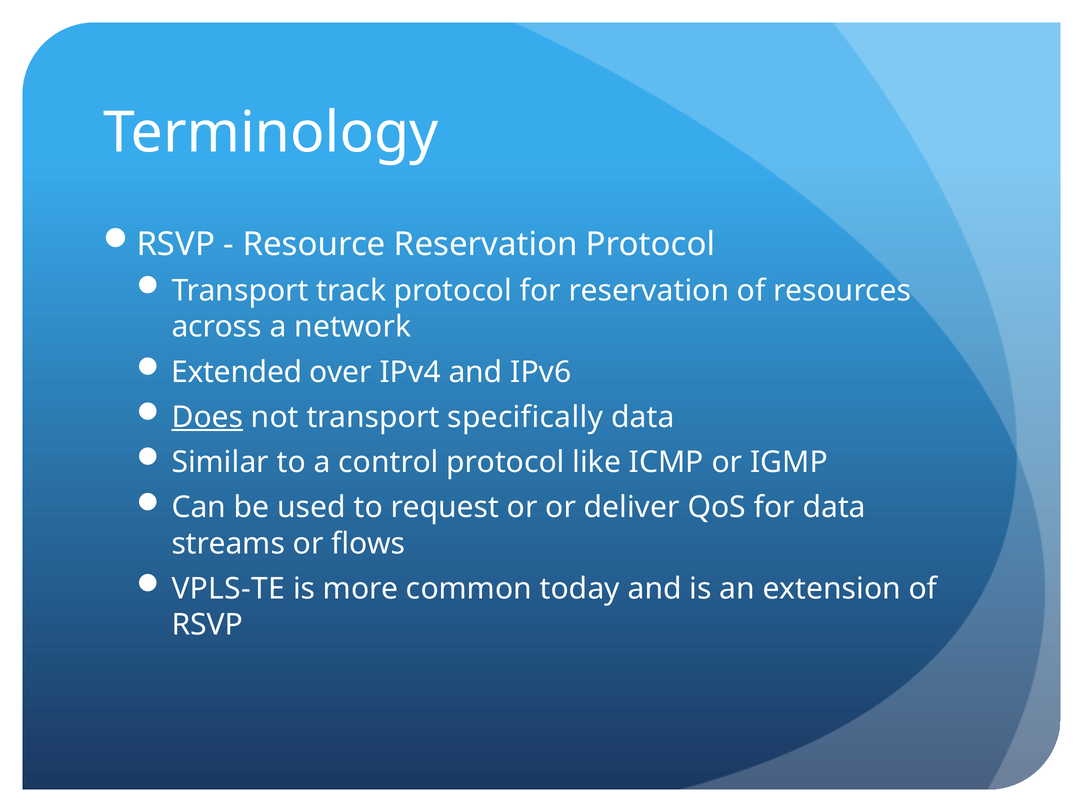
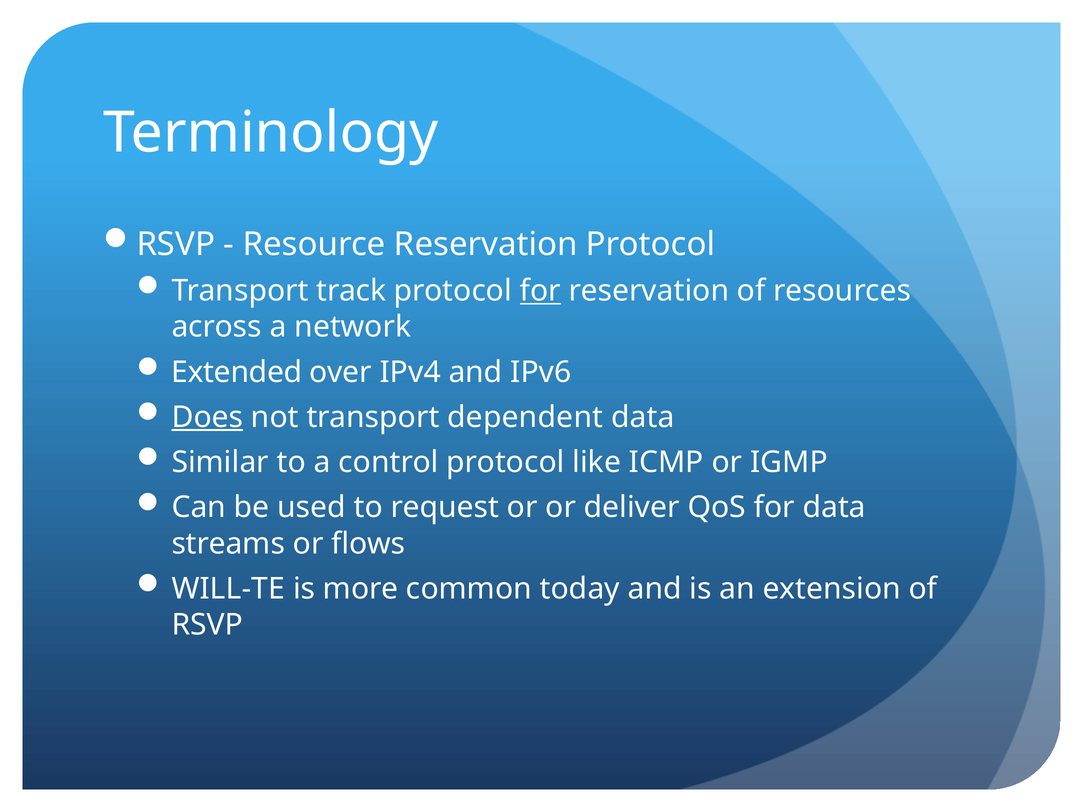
for at (540, 291) underline: none -> present
specifically: specifically -> dependent
VPLS-TE: VPLS-TE -> WILL-TE
